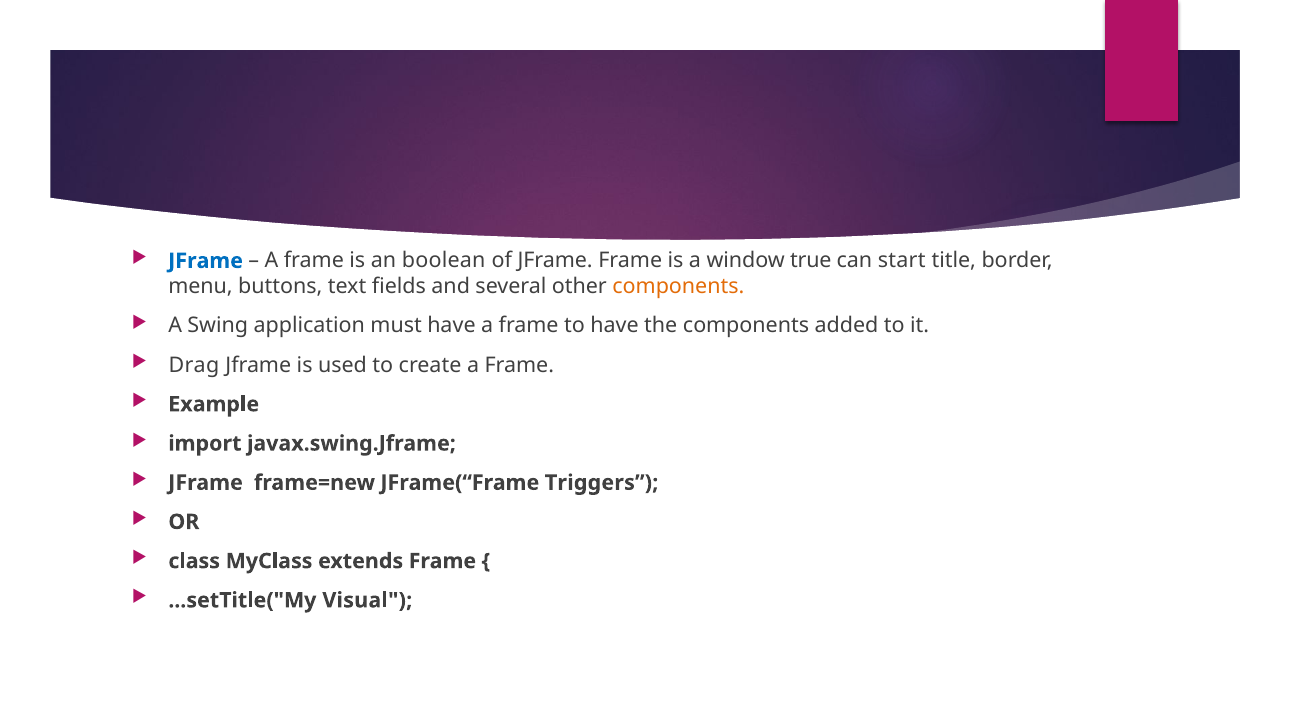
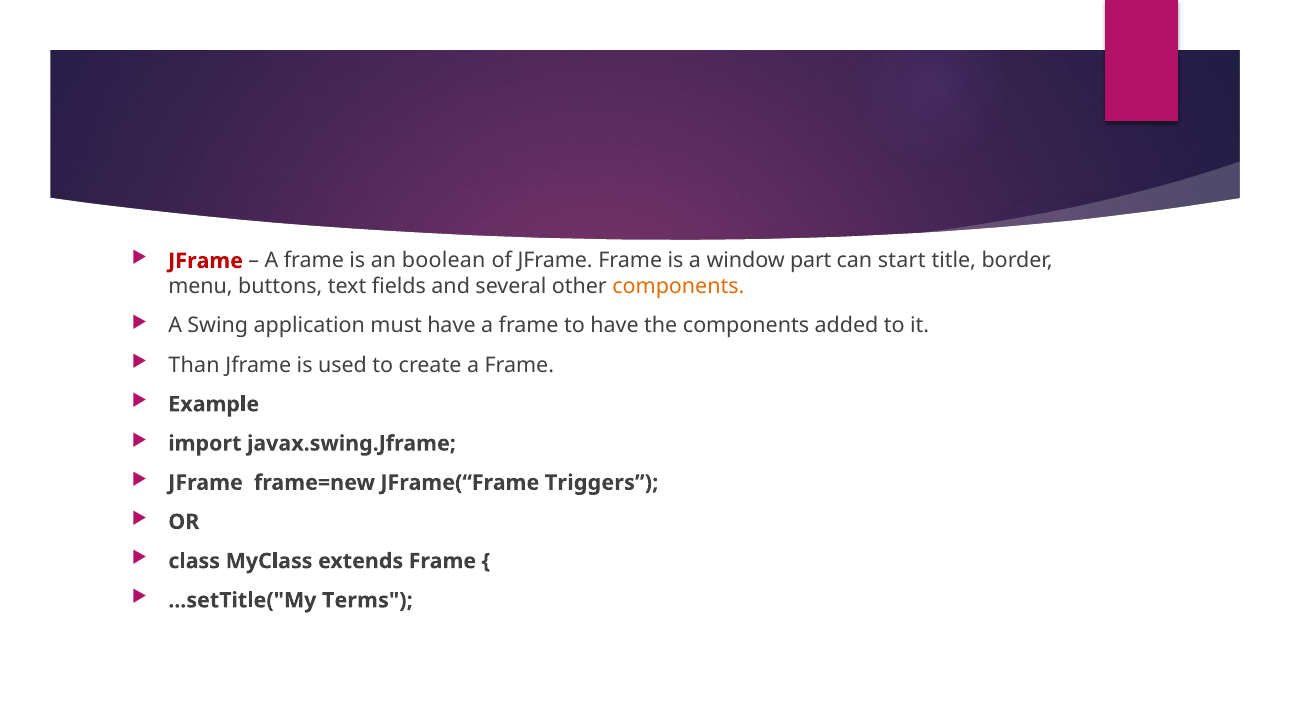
JFrame at (206, 261) colour: blue -> red
true: true -> part
Drag: Drag -> Than
Visual: Visual -> Terms
